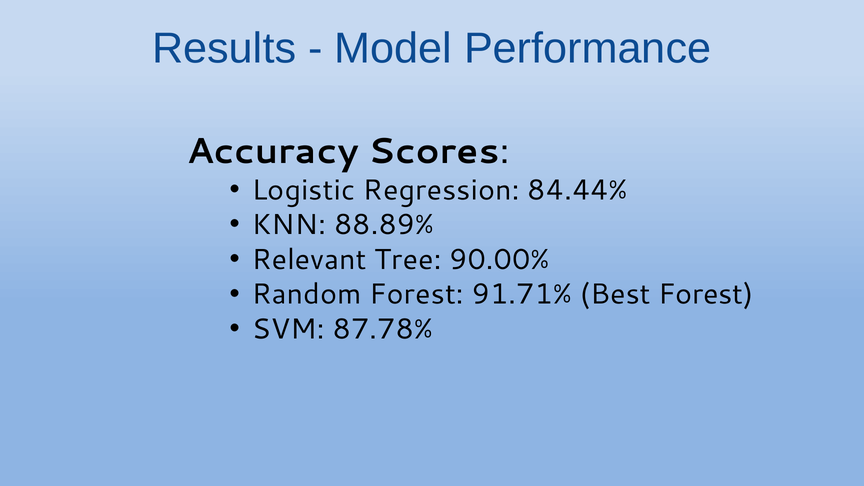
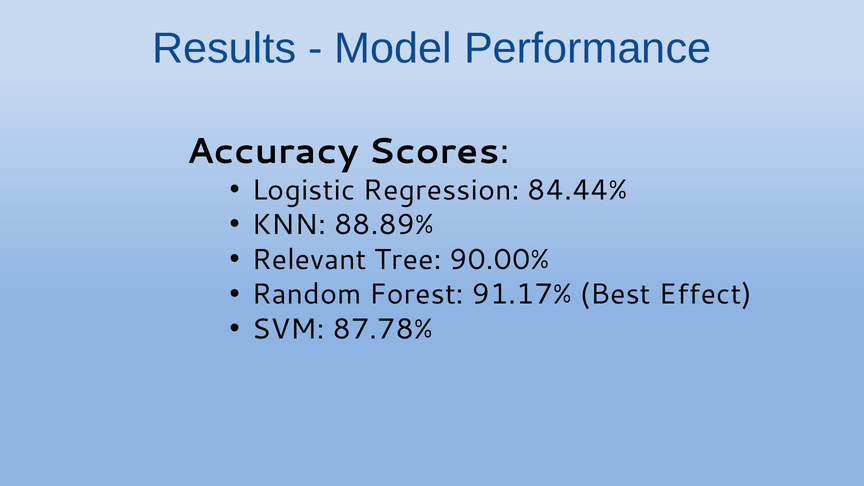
91.71%: 91.71% -> 91.17%
Best Forest: Forest -> Effect
